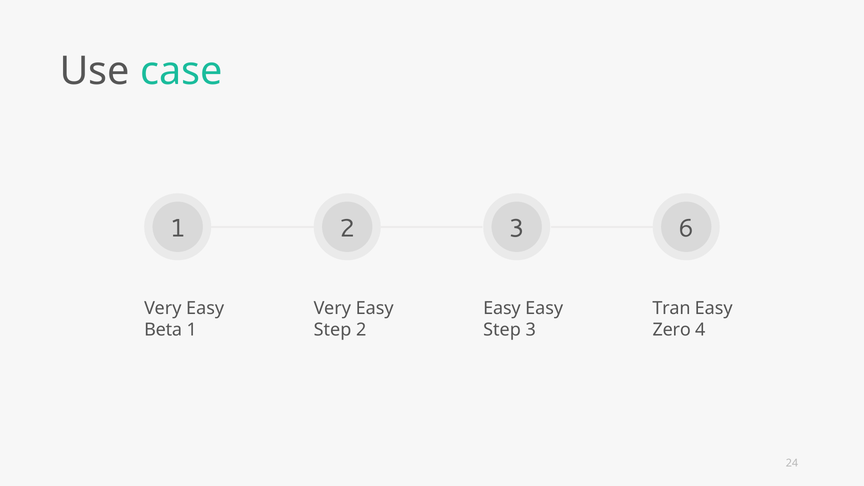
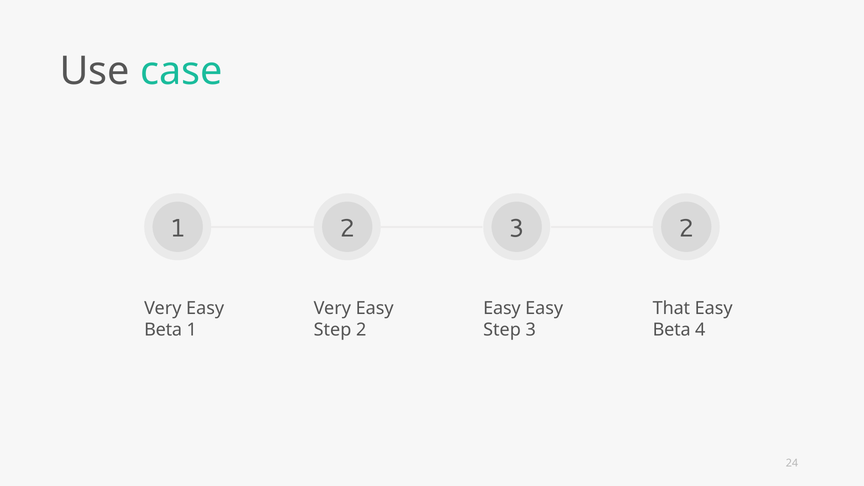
3 6: 6 -> 2
Tran: Tran -> That
Zero at (672, 330): Zero -> Beta
